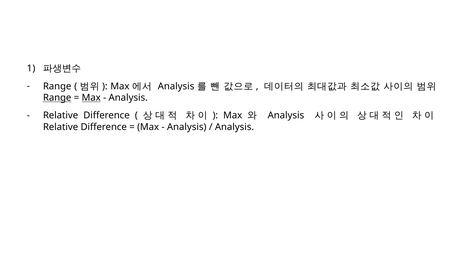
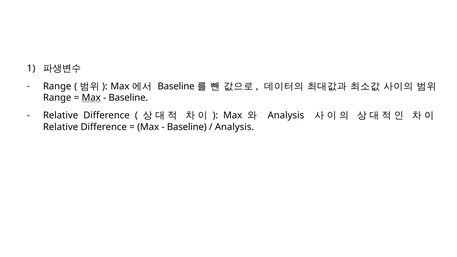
Analysis at (176, 86): Analysis -> Baseline
Range at (57, 98) underline: present -> none
Analysis at (128, 98): Analysis -> Baseline
Analysis at (187, 127): Analysis -> Baseline
